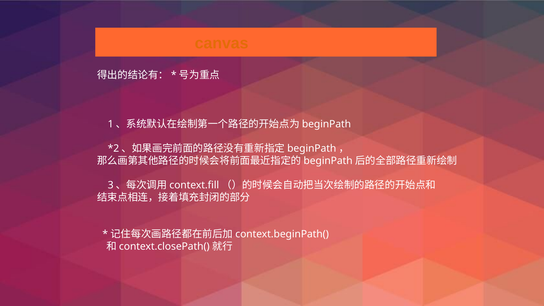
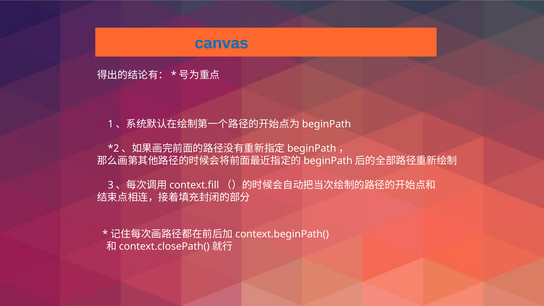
canvas colour: orange -> blue
